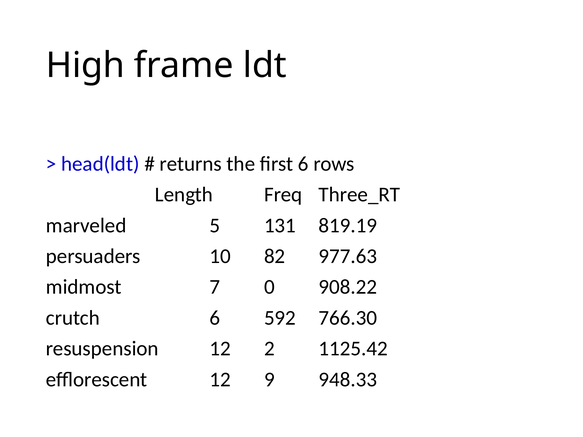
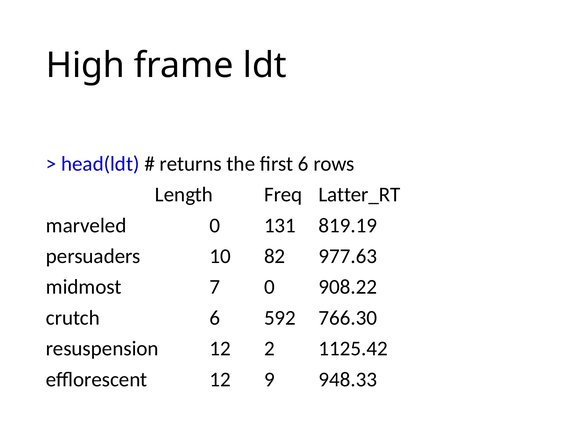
Three_RT: Three_RT -> Latter_RT
marveled 5: 5 -> 0
